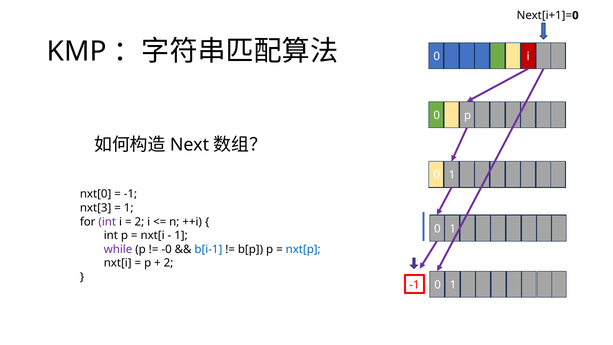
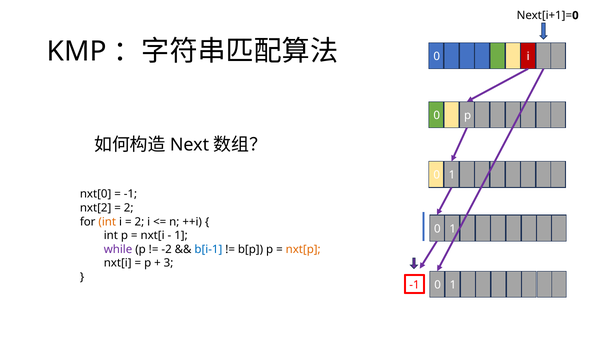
nxt[3: nxt[3 -> nxt[2
1 at (129, 208): 1 -> 2
int at (107, 222) colour: purple -> orange
-0: -0 -> -2
nxt[p colour: blue -> orange
2 at (169, 263): 2 -> 3
